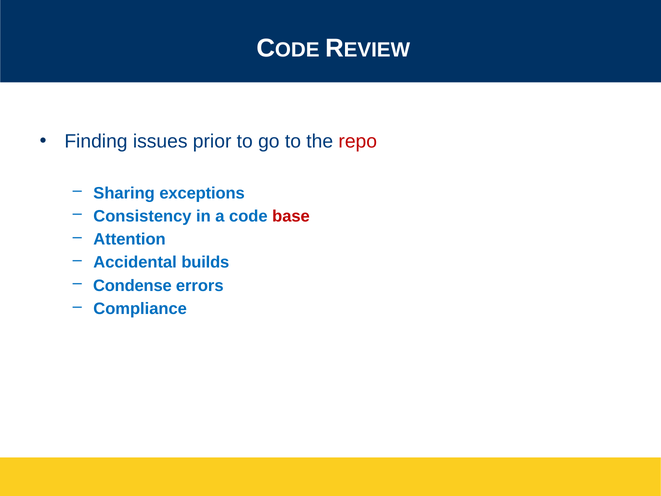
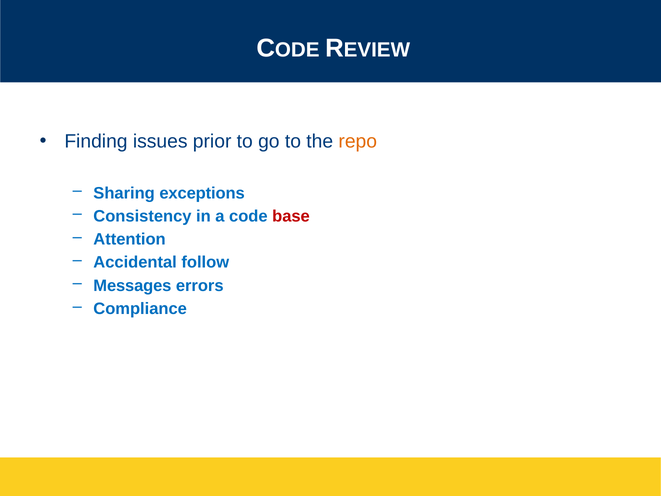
repo colour: red -> orange
builds: builds -> follow
Condense: Condense -> Messages
